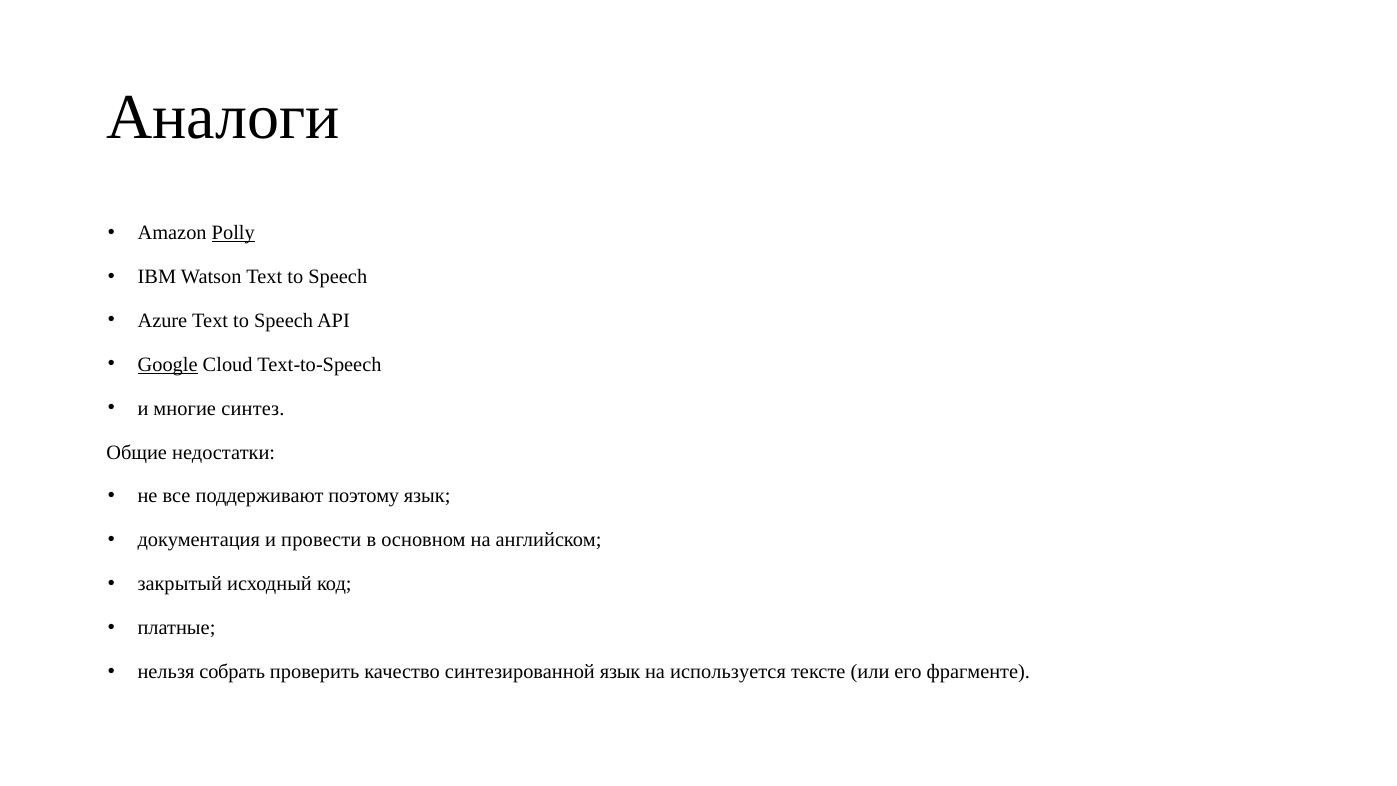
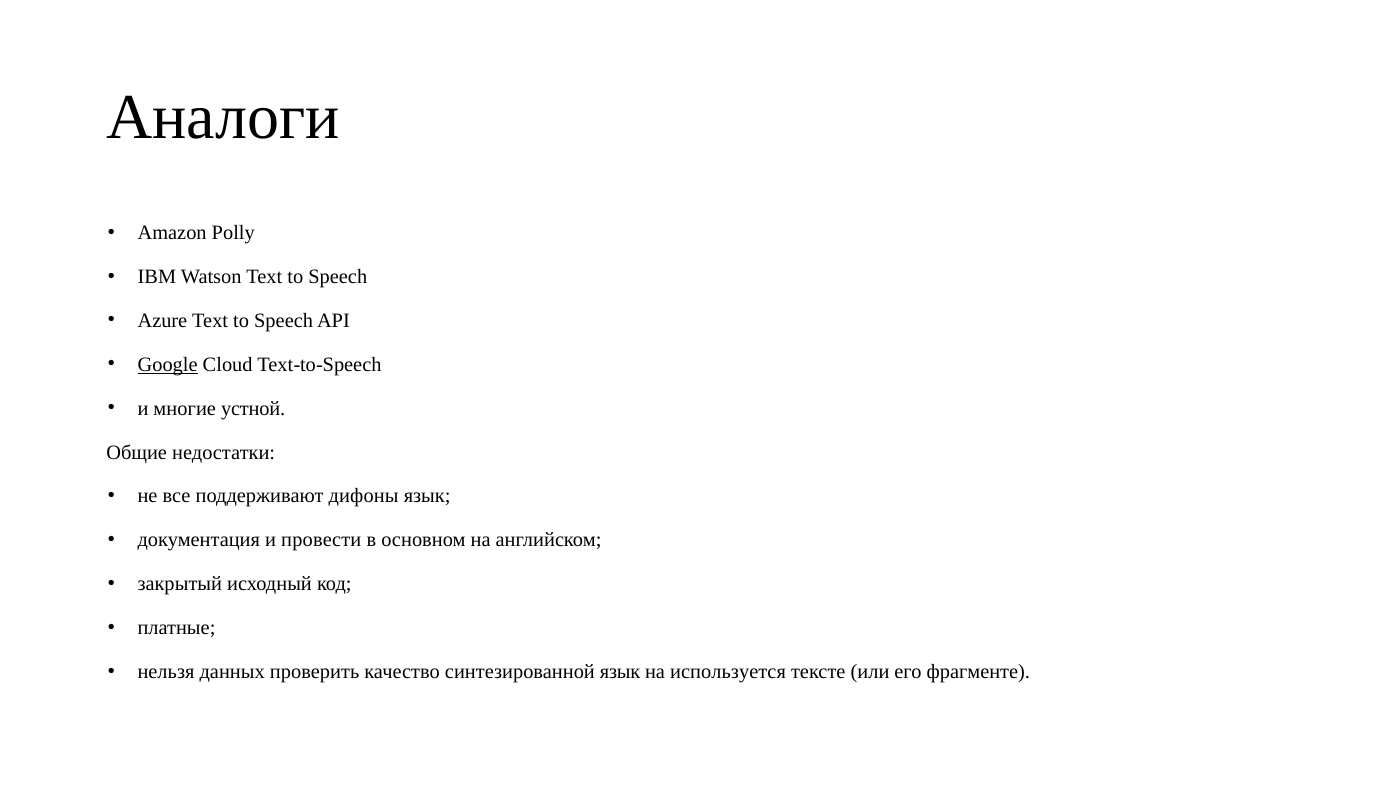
Polly underline: present -> none
синтез: синтез -> устной
поэтому: поэтому -> дифоны
собрать: собрать -> данных
